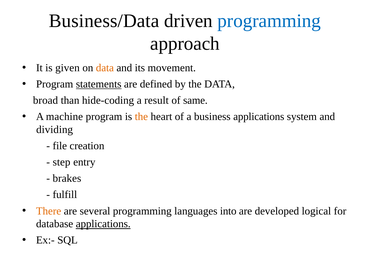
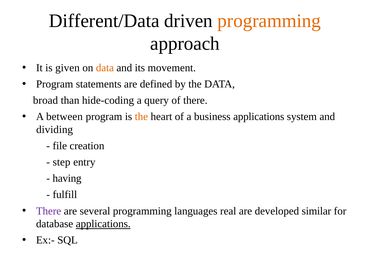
Business/Data: Business/Data -> Different/Data
programming at (269, 21) colour: blue -> orange
statements underline: present -> none
result: result -> query
of same: same -> there
machine: machine -> between
brakes: brakes -> having
There at (49, 211) colour: orange -> purple
into: into -> real
logical: logical -> similar
